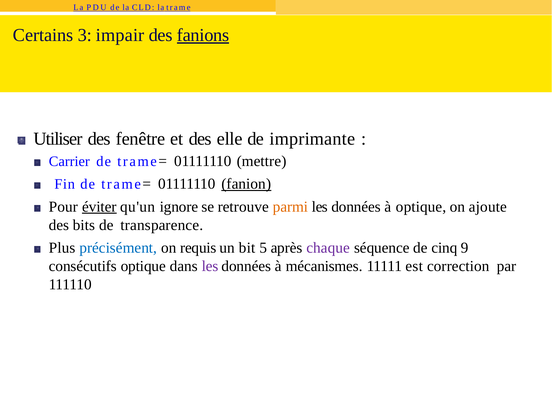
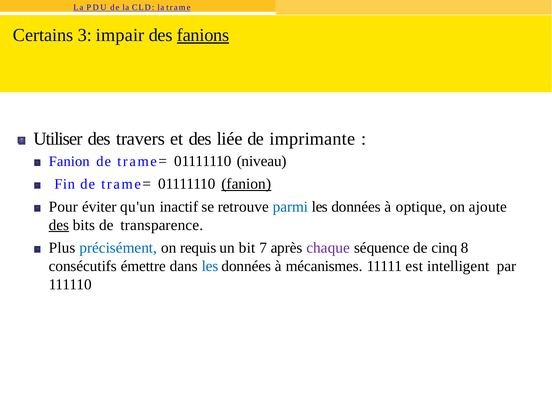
fenêtre: fenêtre -> travers
elle: elle -> liée
Carrier at (69, 161): Carrier -> Fanion
mettre: mettre -> niveau
éviter underline: present -> none
ignore: ignore -> inactif
parmi colour: orange -> blue
des at (59, 225) underline: none -> present
5: 5 -> 7
9: 9 -> 8
consécutifs optique: optique -> émettre
les at (210, 266) colour: purple -> blue
correction: correction -> intelligent
